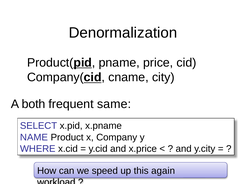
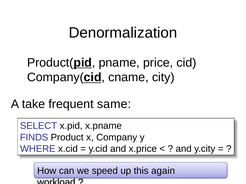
both: both -> take
NAME: NAME -> FINDS
